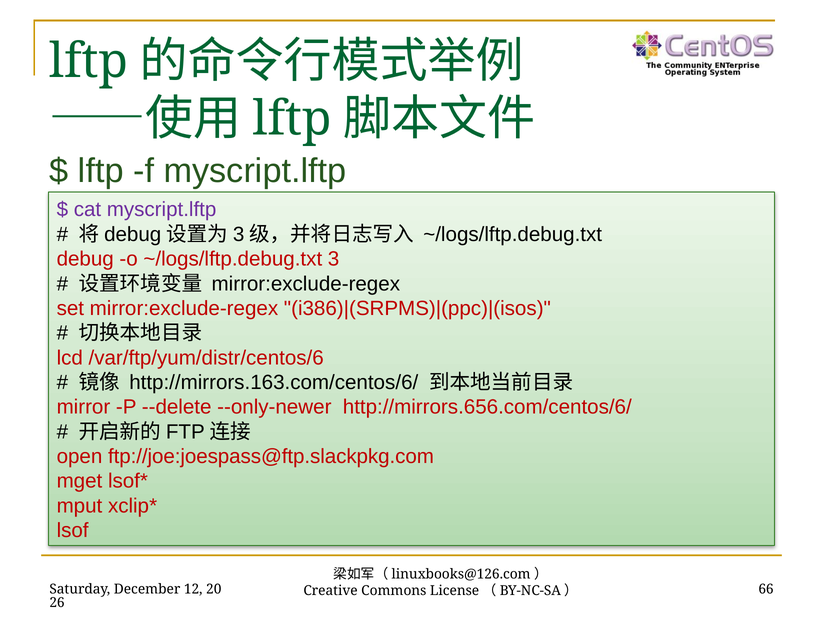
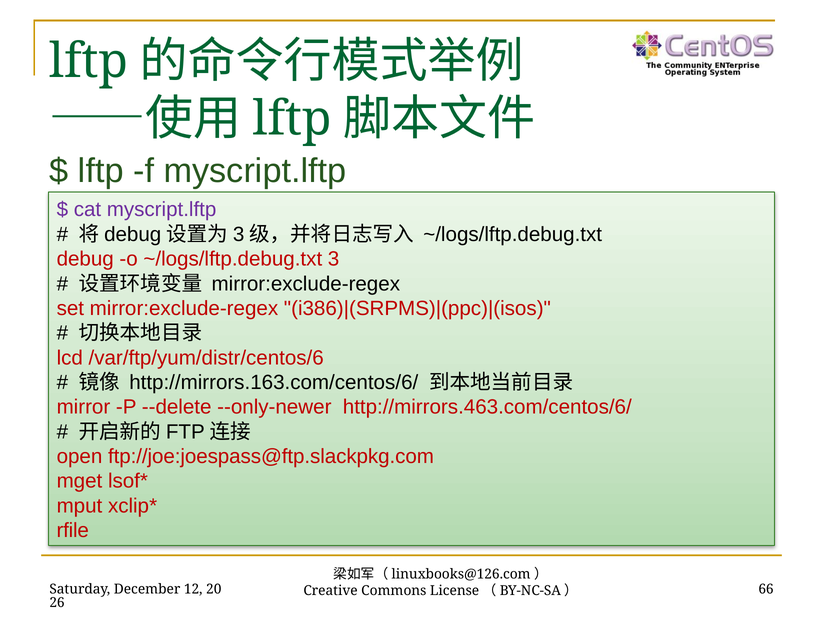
http://mirrors.656.com/centos/6/: http://mirrors.656.com/centos/6/ -> http://mirrors.463.com/centos/6/
lsof: lsof -> rfile
